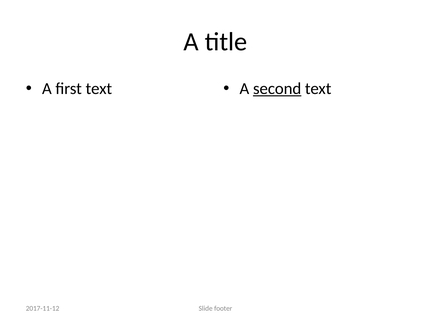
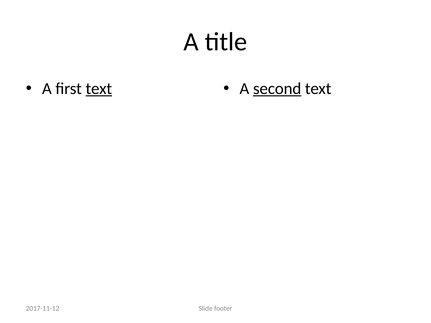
text at (99, 89) underline: none -> present
